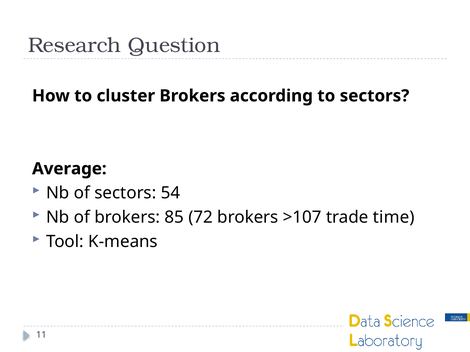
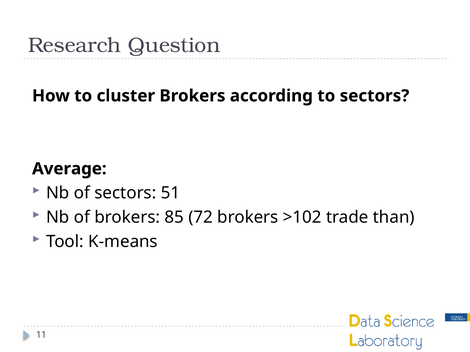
54: 54 -> 51
>107: >107 -> >102
time: time -> than
